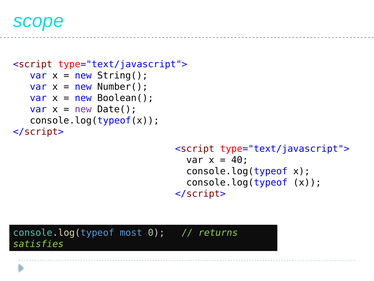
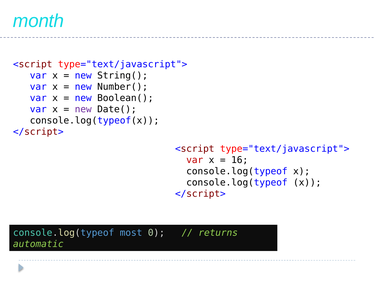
scope: scope -> month
var at (195, 160) colour: black -> red
40: 40 -> 16
satisfies: satisfies -> automatic
